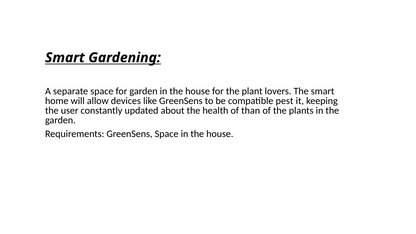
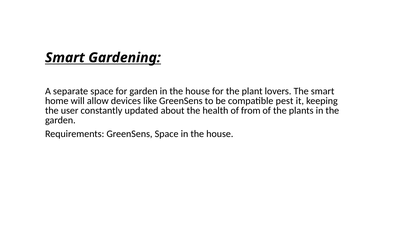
than: than -> from
